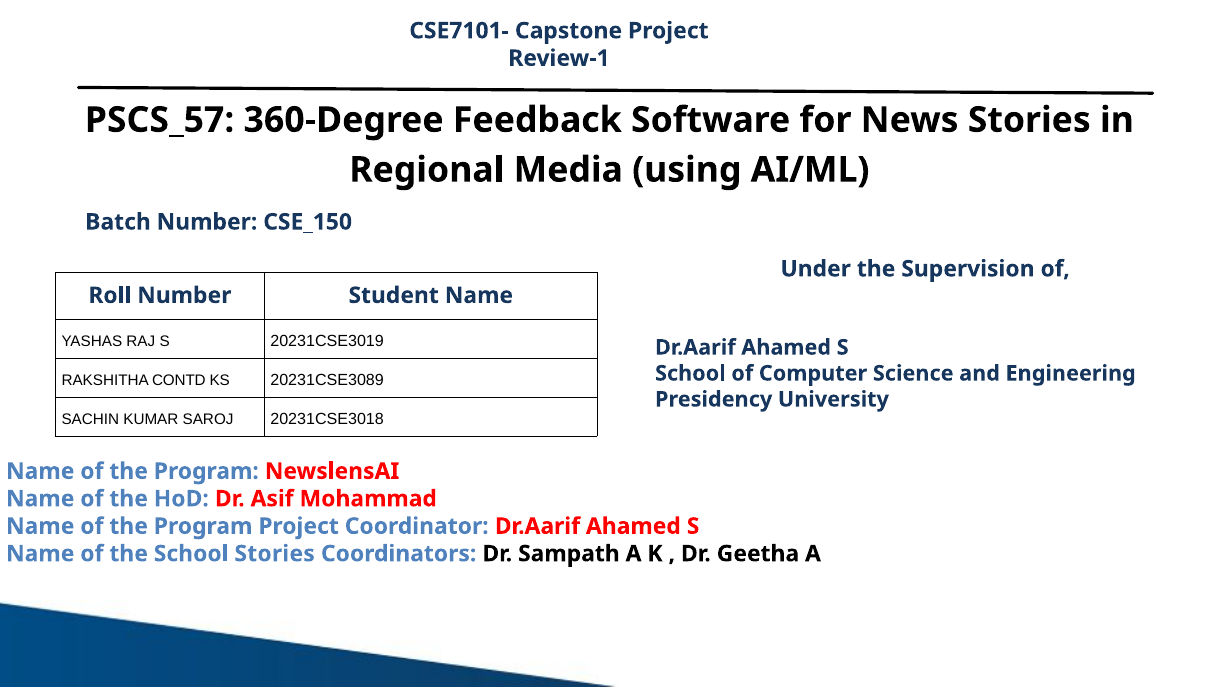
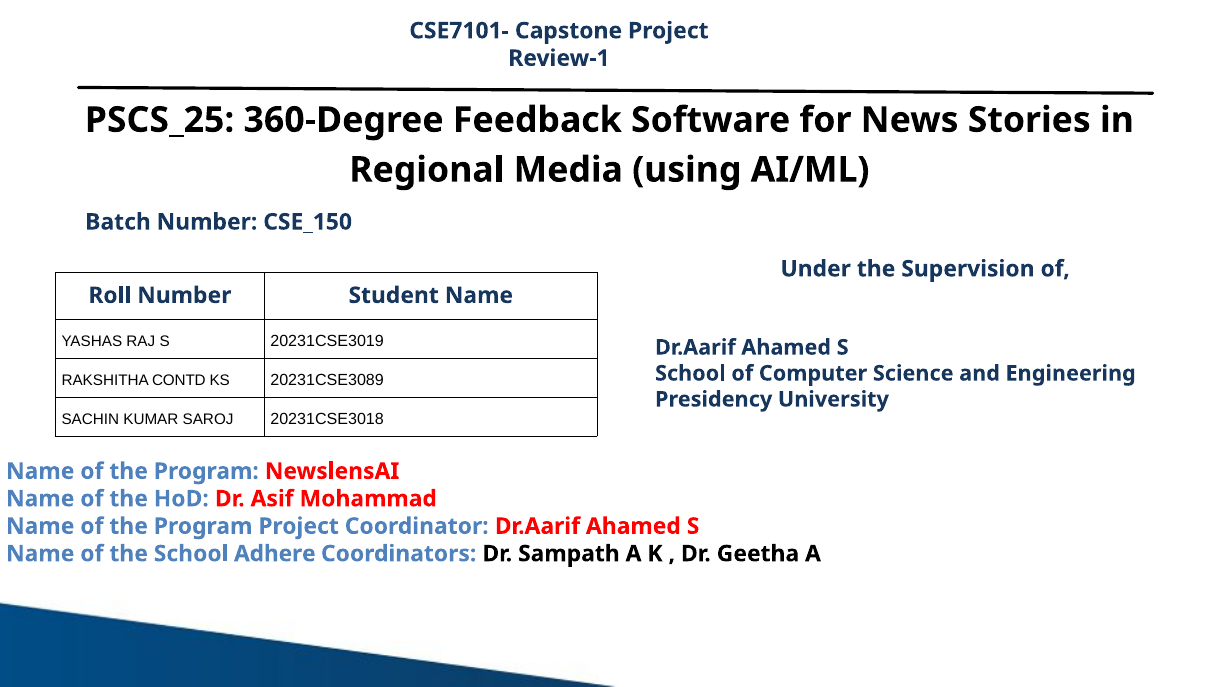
PSCS_57: PSCS_57 -> PSCS_25
School Stories: Stories -> Adhere
